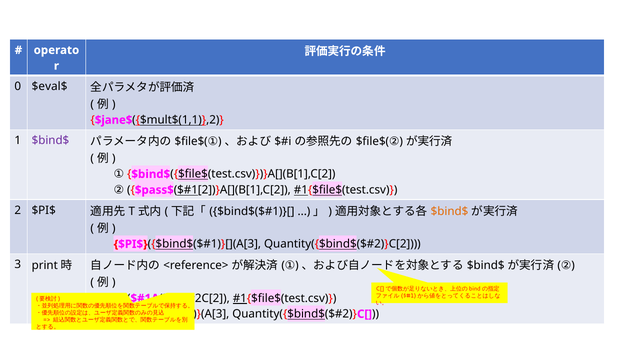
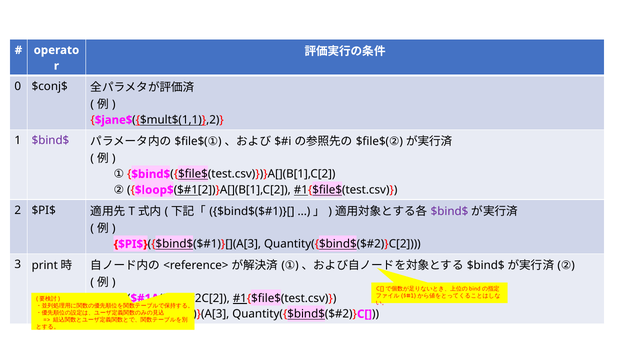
$eval$: $eval$ -> $conj$
$pass$: $pass$ -> $loop$
$bind$ at (449, 211) colour: orange -> purple
